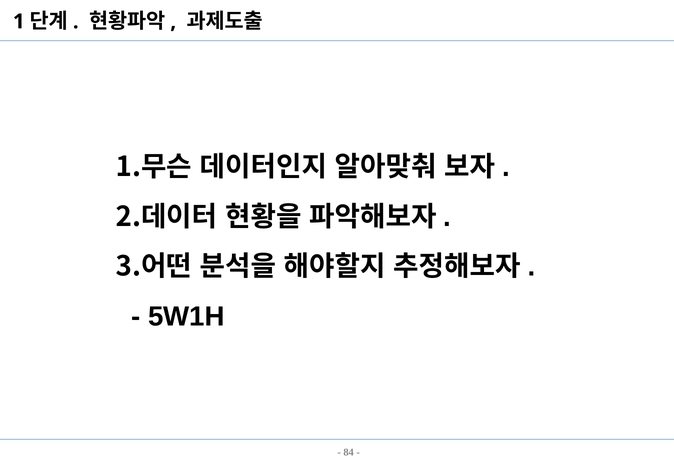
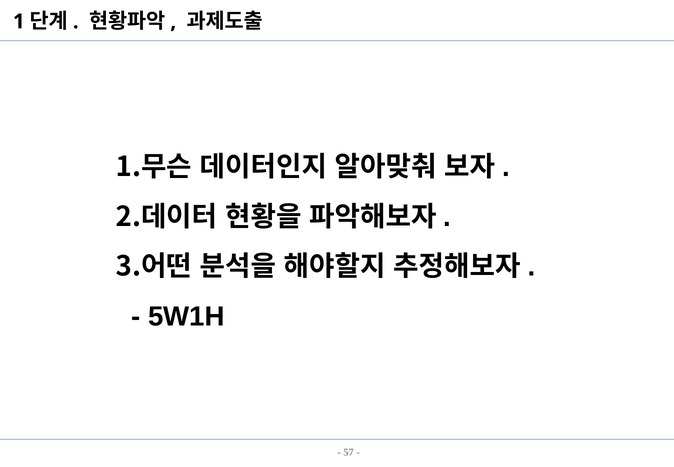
84: 84 -> 57
